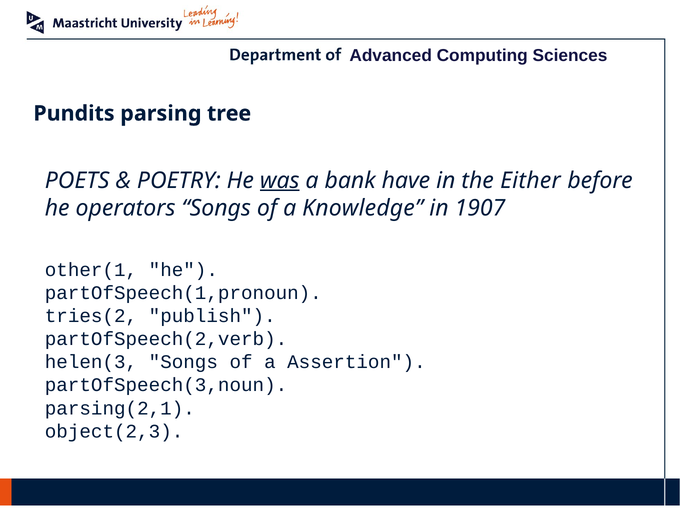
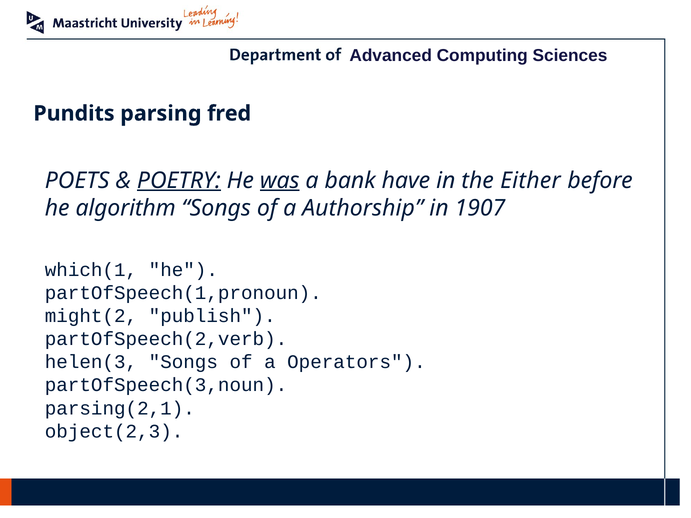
tree: tree -> fred
POETRY underline: none -> present
operators: operators -> algorithm
Knowledge: Knowledge -> Authorship
other(1: other(1 -> which(1
tries(2: tries(2 -> might(2
Assertion: Assertion -> Operators
